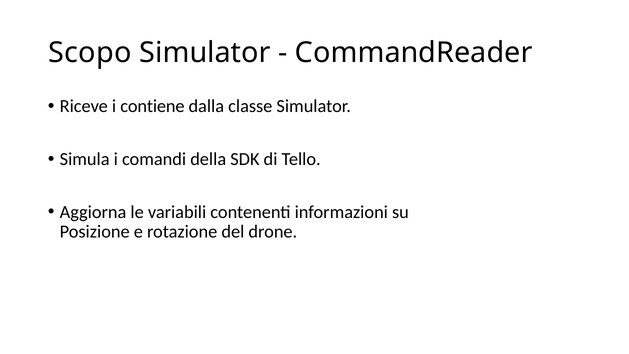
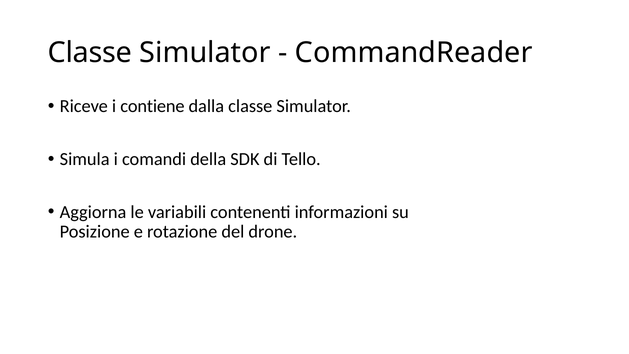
Scopo at (90, 53): Scopo -> Classe
